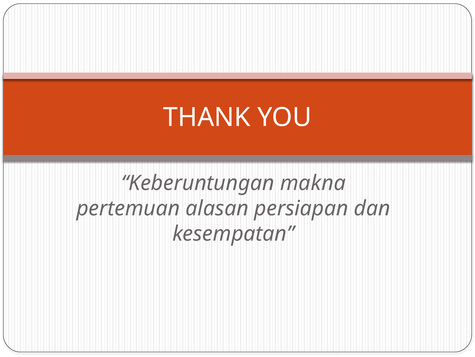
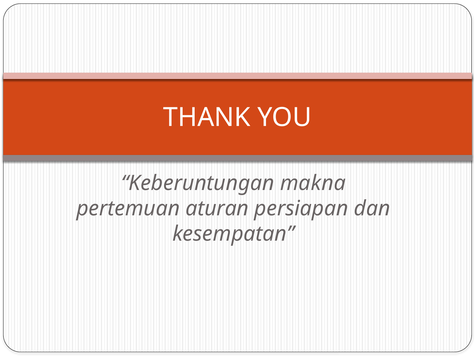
alasan: alasan -> aturan
